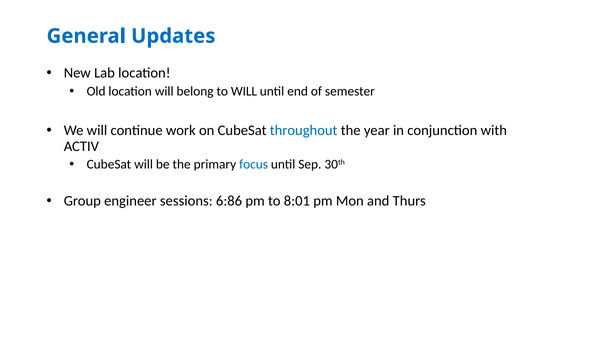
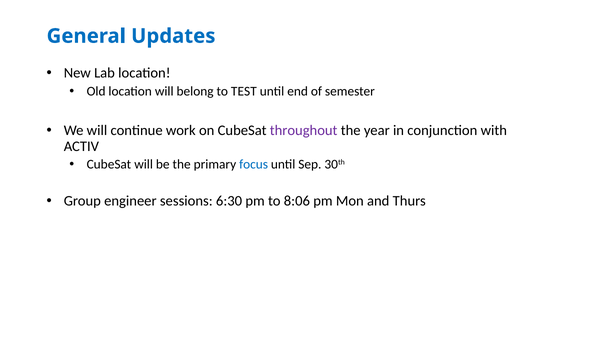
to WILL: WILL -> TEST
throughout colour: blue -> purple
6:86: 6:86 -> 6:30
8:01: 8:01 -> 8:06
